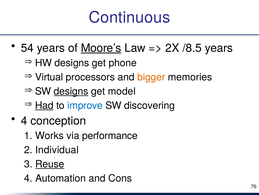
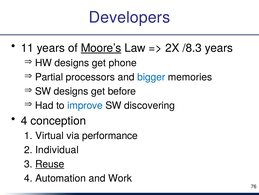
Continuous: Continuous -> Developers
54: 54 -> 11
/8.5: /8.5 -> /8.3
Virtual: Virtual -> Partial
bigger colour: orange -> blue
designs at (71, 91) underline: present -> none
model: model -> before
Had underline: present -> none
Works: Works -> Virtual
Cons: Cons -> Work
